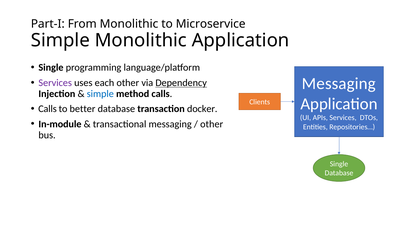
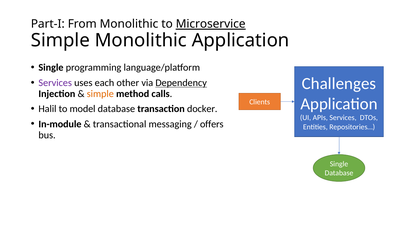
Microservice underline: none -> present
Messaging at (339, 83): Messaging -> Challenges
simple at (100, 94) colour: blue -> orange
Calls at (47, 109): Calls -> Halil
better: better -> model
other at (212, 124): other -> offers
